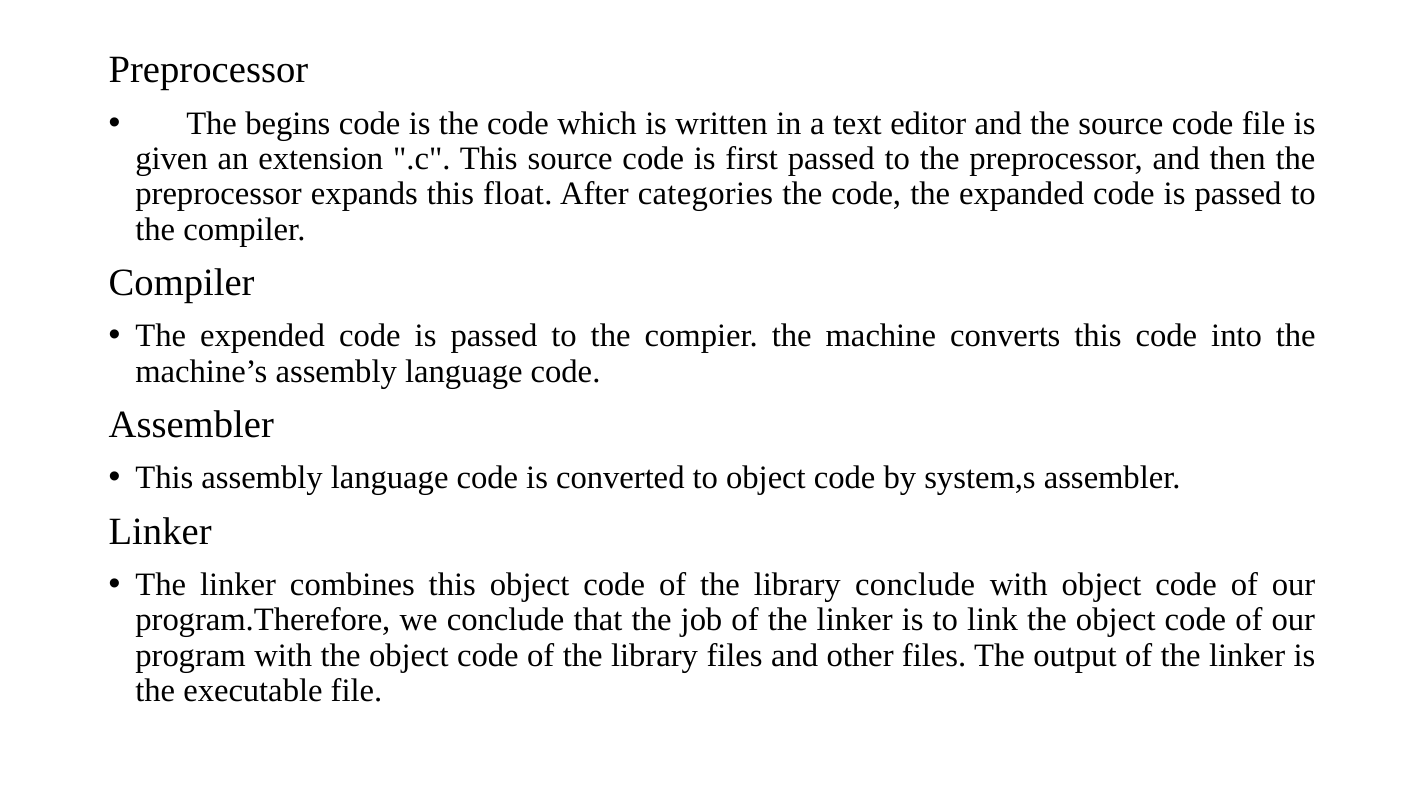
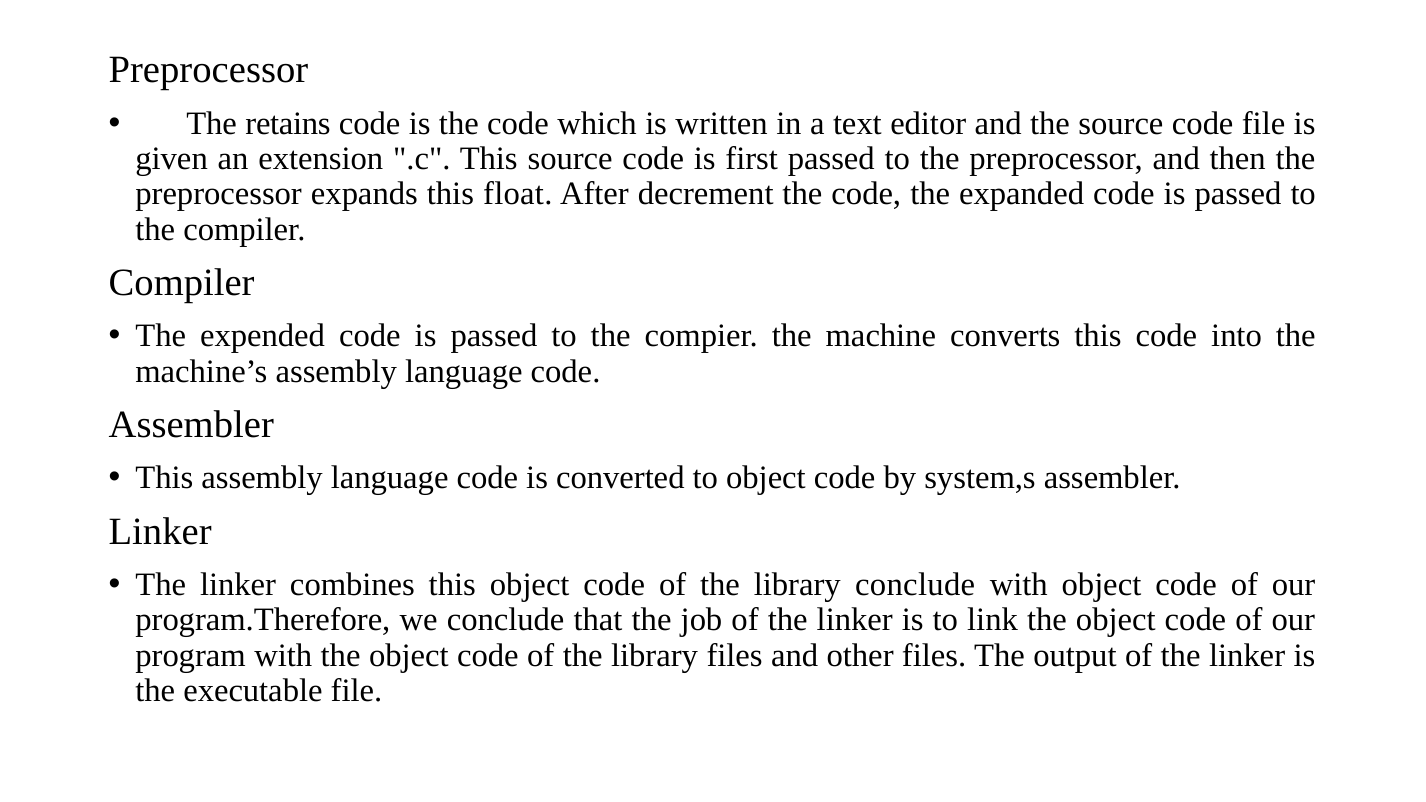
begins: begins -> retains
categories: categories -> decrement
